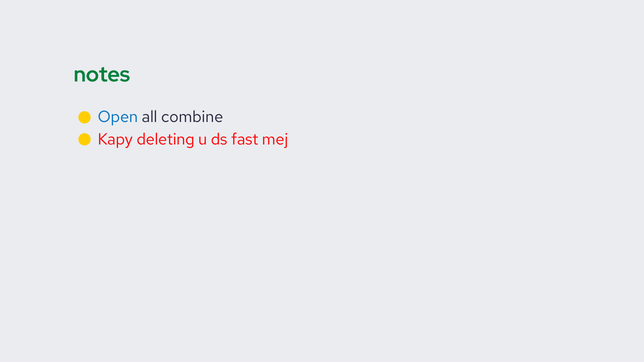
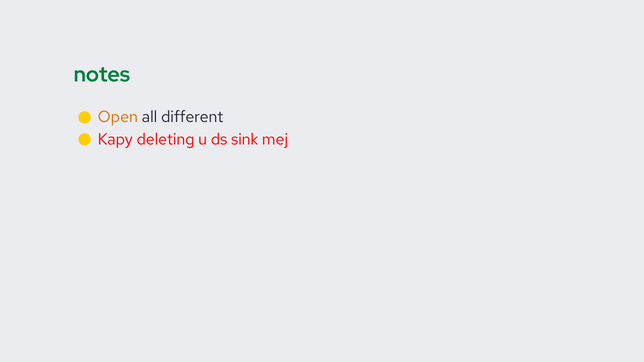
Open colour: blue -> orange
combine: combine -> different
fast: fast -> sink
